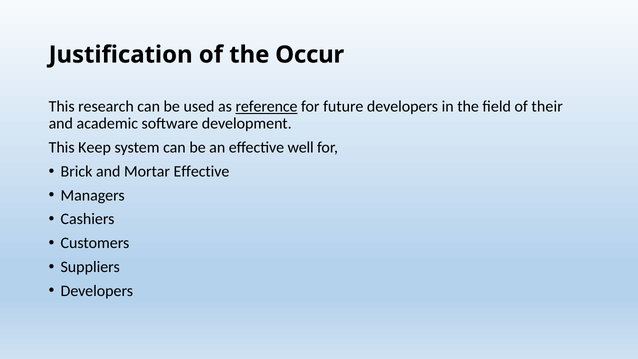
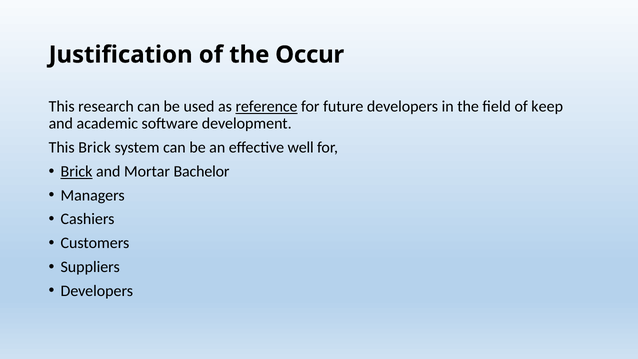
their: their -> keep
This Keep: Keep -> Brick
Brick at (77, 171) underline: none -> present
Mortar Effective: Effective -> Bachelor
